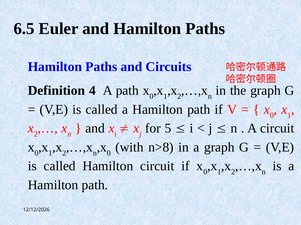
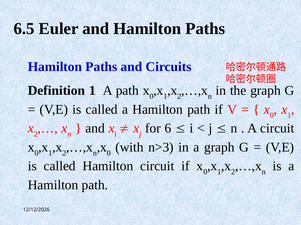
Definition 4: 4 -> 1
5: 5 -> 6
n>8: n>8 -> n>3
